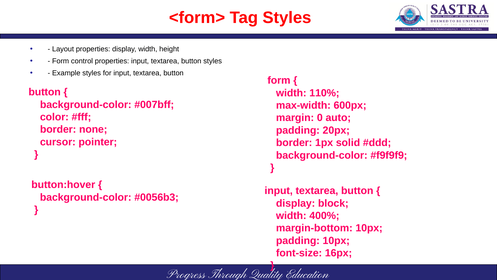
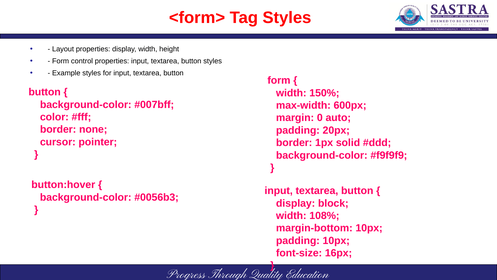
110%: 110% -> 150%
400%: 400% -> 108%
